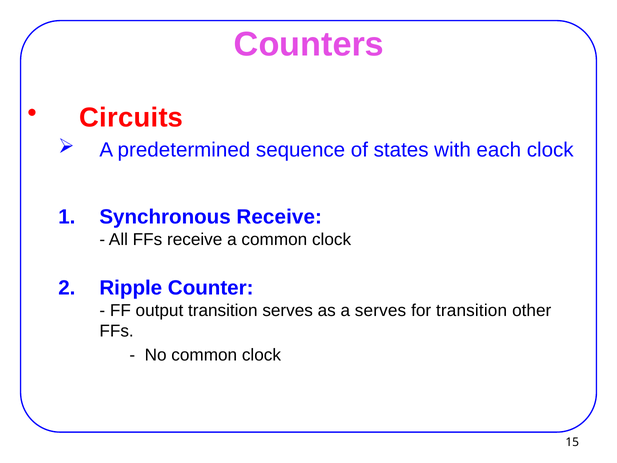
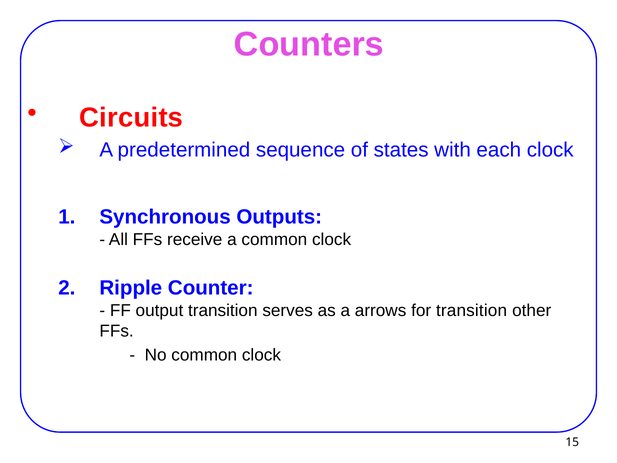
Synchronous Receive: Receive -> Outputs
a serves: serves -> arrows
